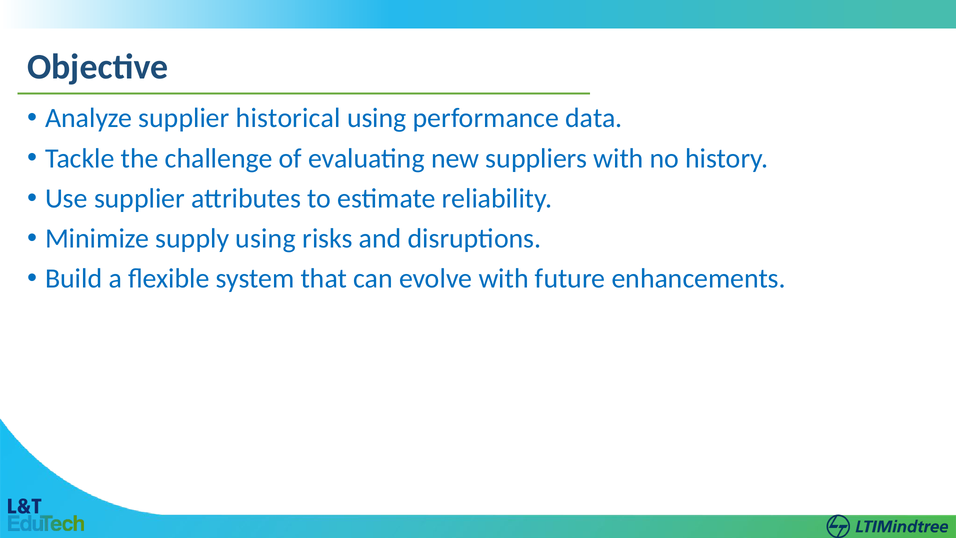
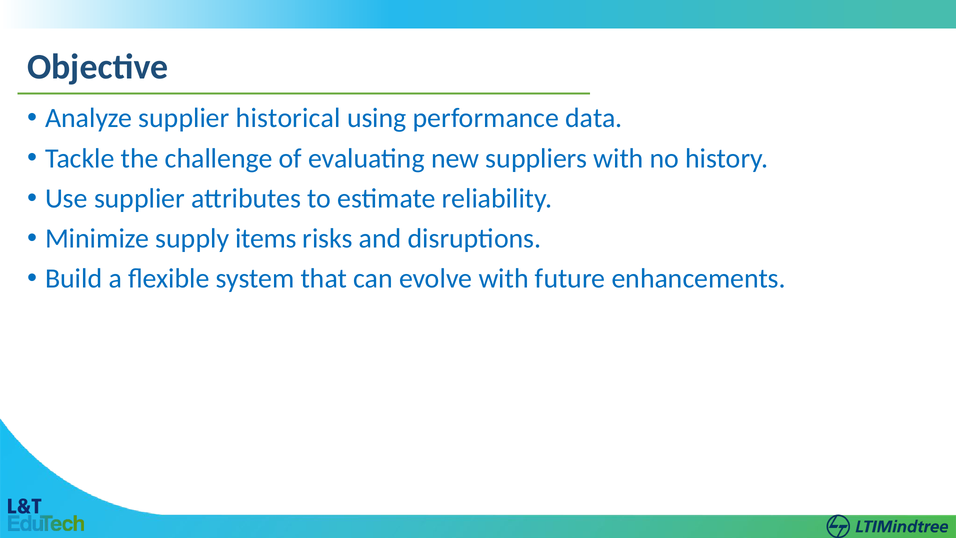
supply using: using -> items
